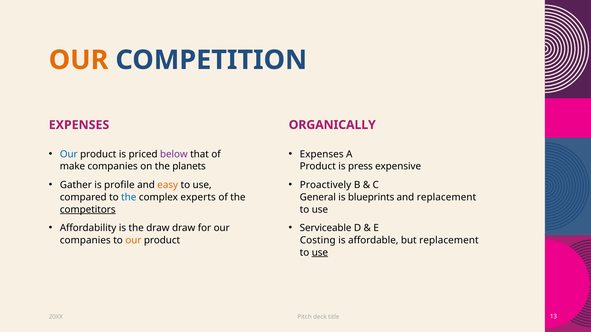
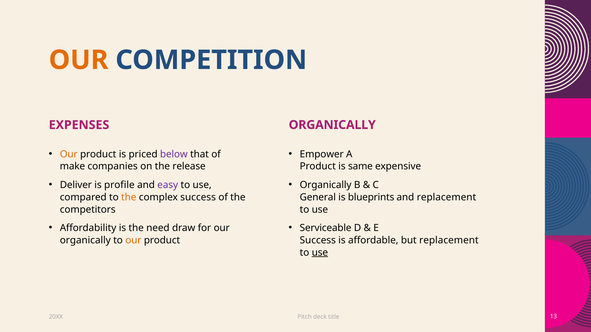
Our at (69, 154) colour: blue -> orange
Expenses at (322, 154): Expenses -> Empower
planets: planets -> release
press: press -> same
Gather: Gather -> Deliver
easy colour: orange -> purple
Proactively at (326, 185): Proactively -> Organically
the at (129, 197) colour: blue -> orange
complex experts: experts -> success
competitors underline: present -> none
the draw: draw -> need
companies at (85, 241): companies -> organically
Costing at (318, 241): Costing -> Success
